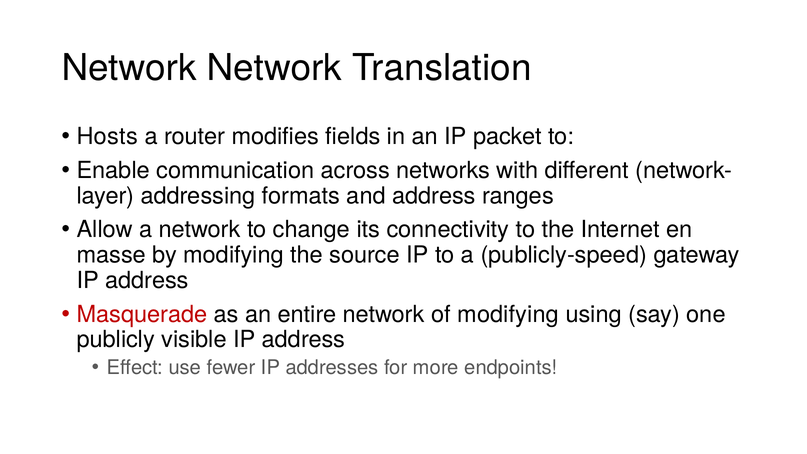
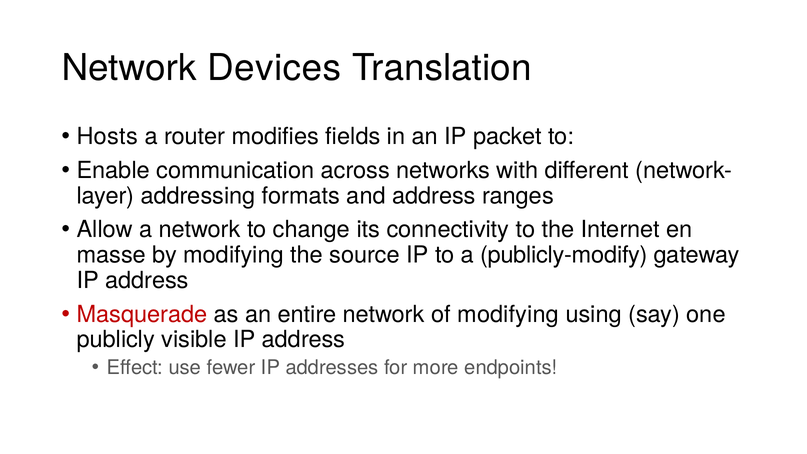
Network Network: Network -> Devices
publicly-speed: publicly-speed -> publicly-modify
